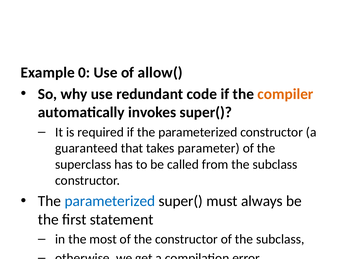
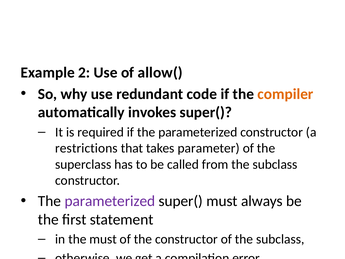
0: 0 -> 2
guaranteed: guaranteed -> restrictions
parameterized at (110, 201) colour: blue -> purple
the most: most -> must
